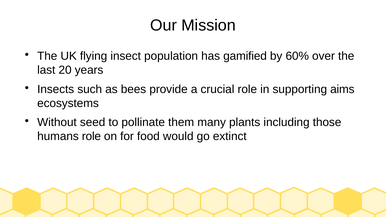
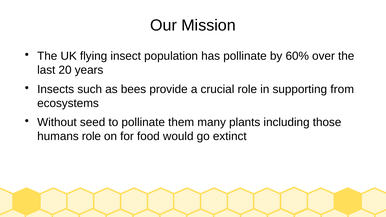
has gamified: gamified -> pollinate
aims: aims -> from
